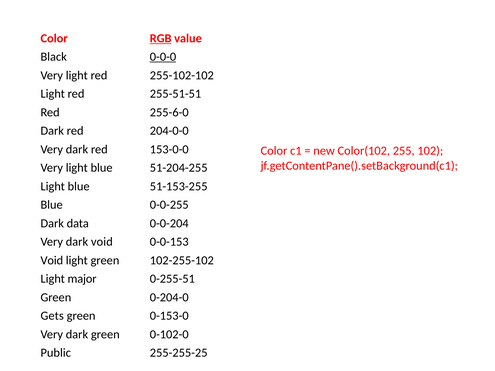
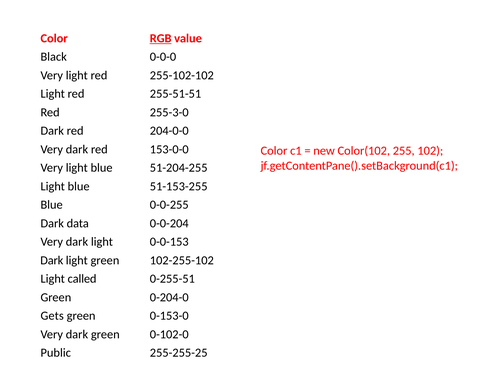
0-0-0 underline: present -> none
255-6-0: 255-6-0 -> 255-3-0
Very dark void: void -> light
Void at (52, 260): Void -> Dark
major: major -> called
